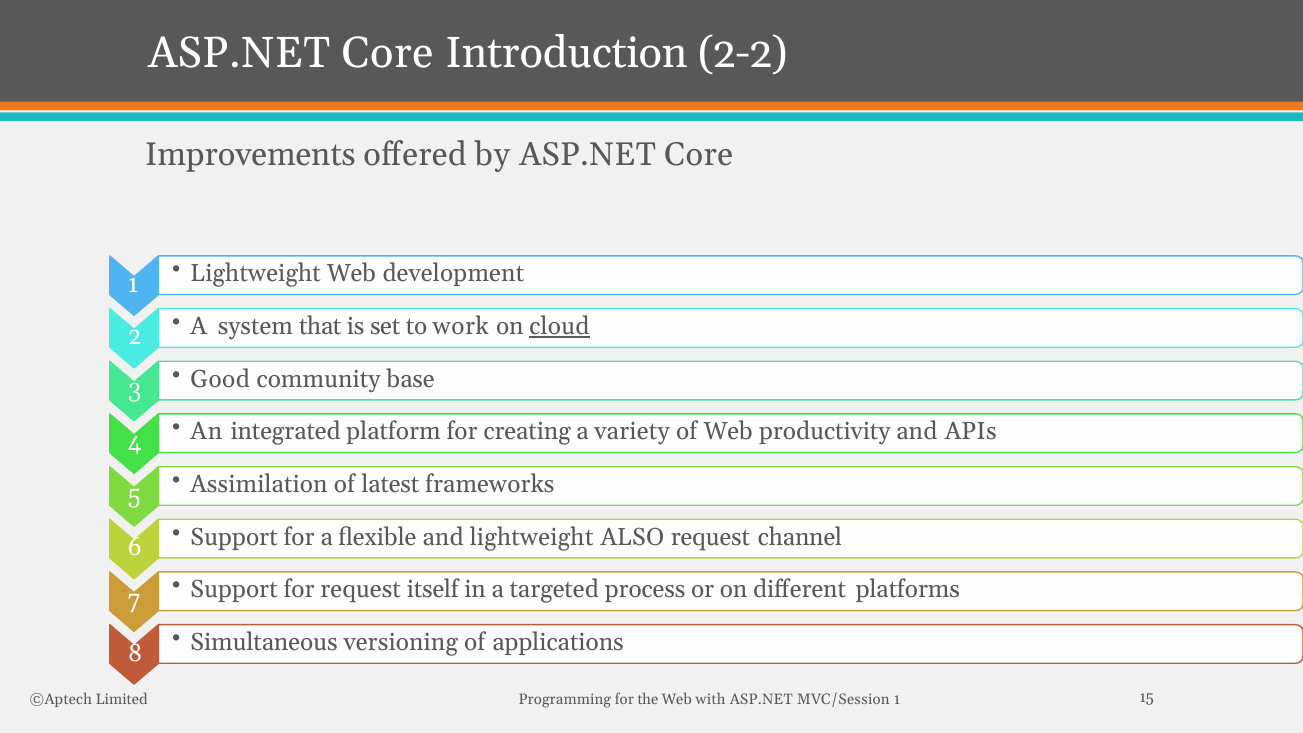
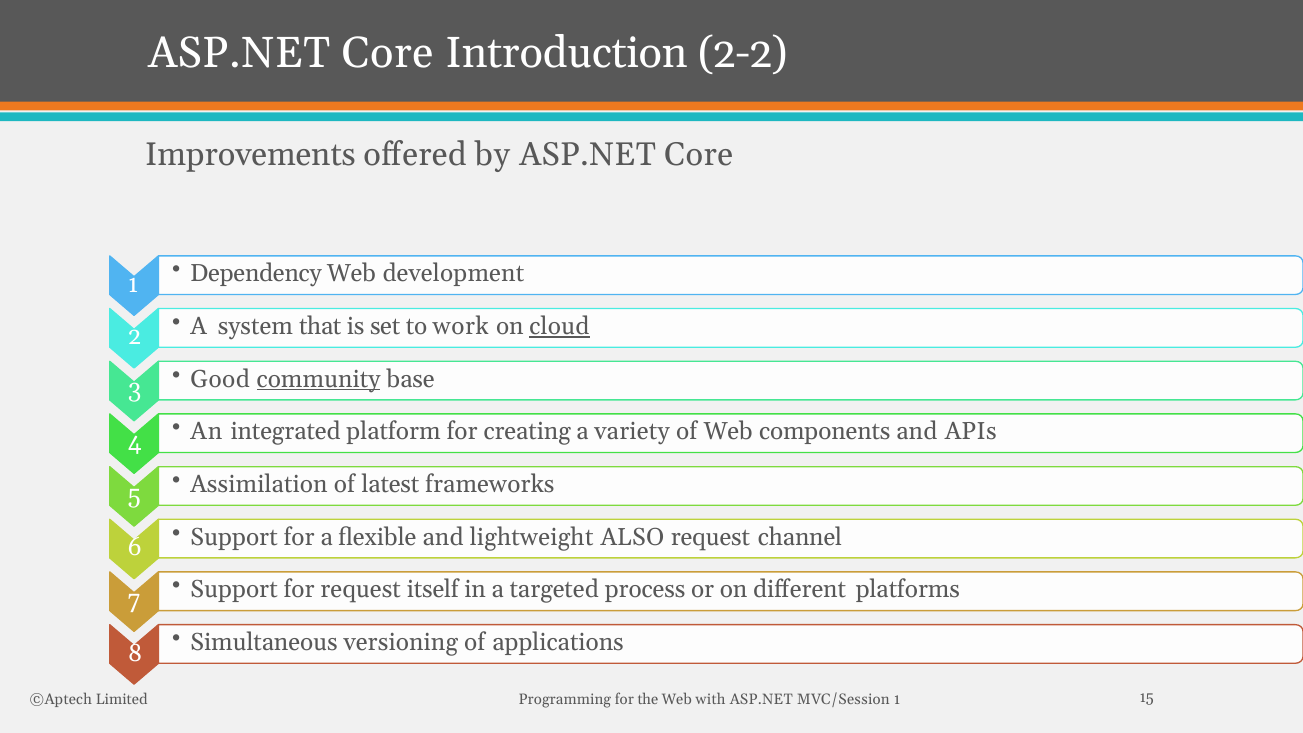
Lightweight at (256, 274): Lightweight -> Dependency
community underline: none -> present
productivity: productivity -> components
